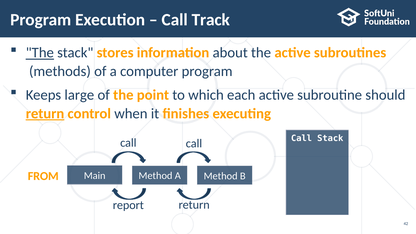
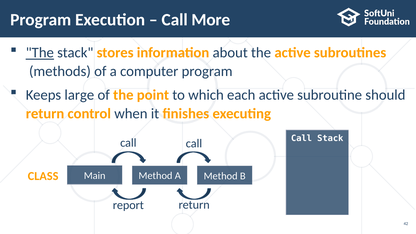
Track: Track -> More
return at (45, 114) underline: present -> none
FROM: FROM -> CLASS
